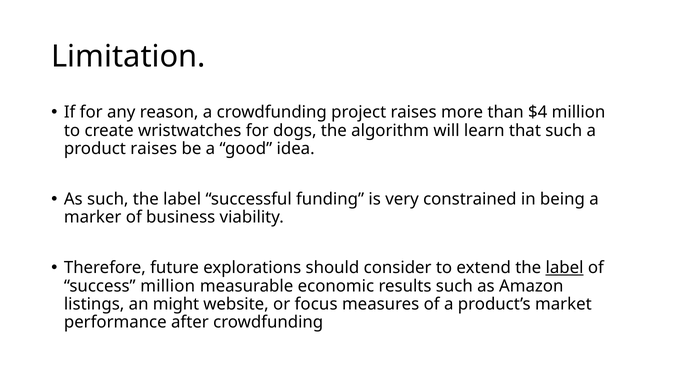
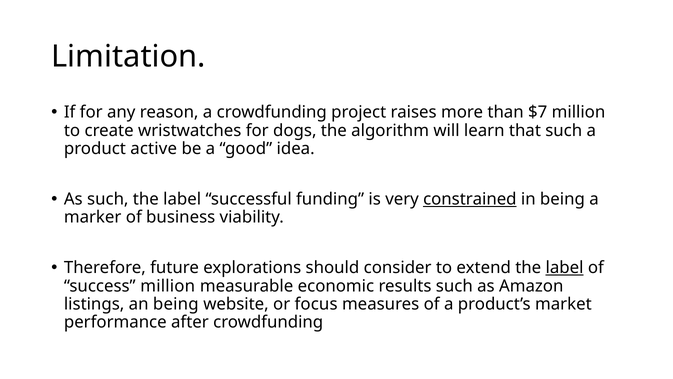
$4: $4 -> $7
product raises: raises -> active
constrained underline: none -> present
an might: might -> being
